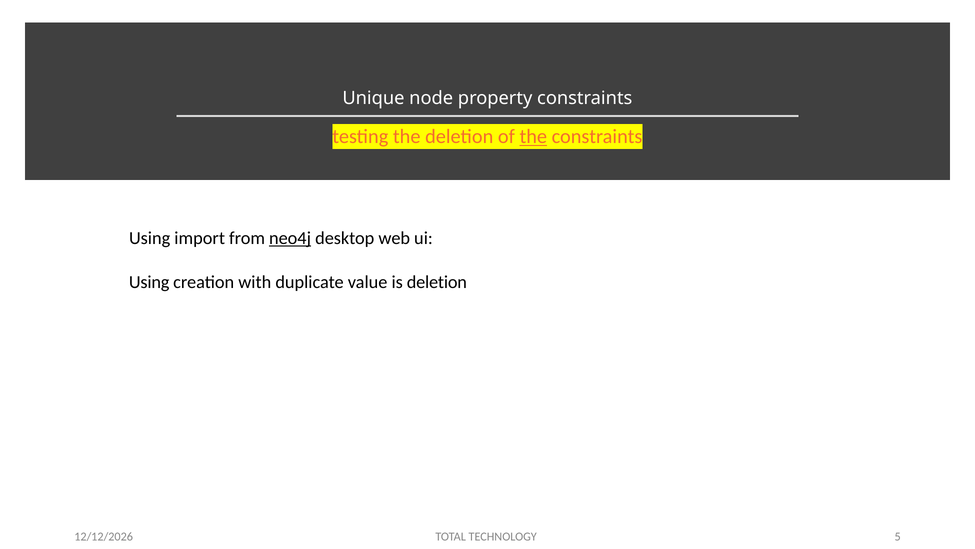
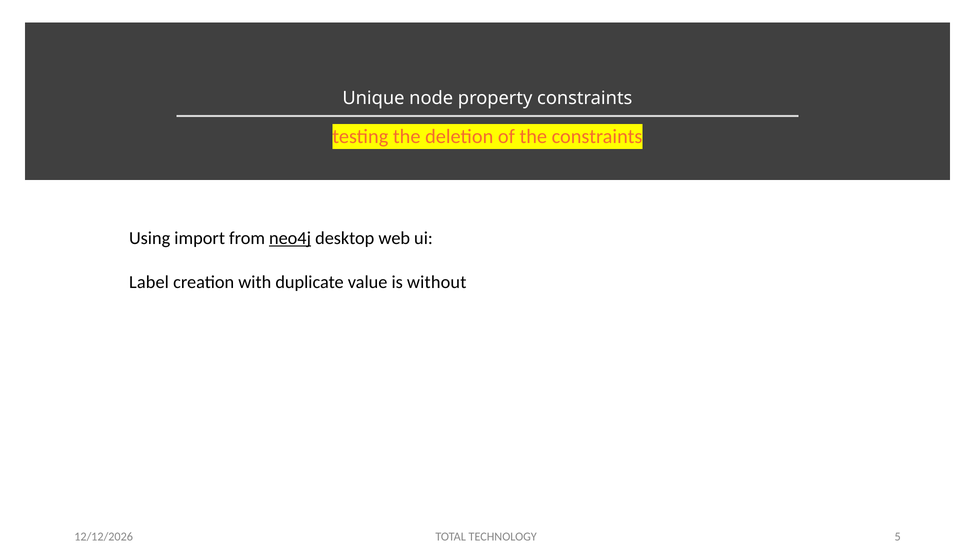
the at (533, 137) underline: present -> none
Using at (149, 282): Using -> Label
is deletion: deletion -> without
